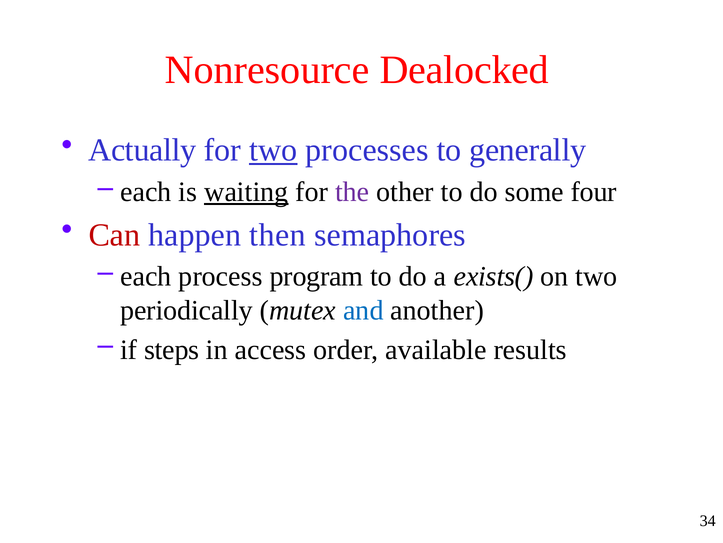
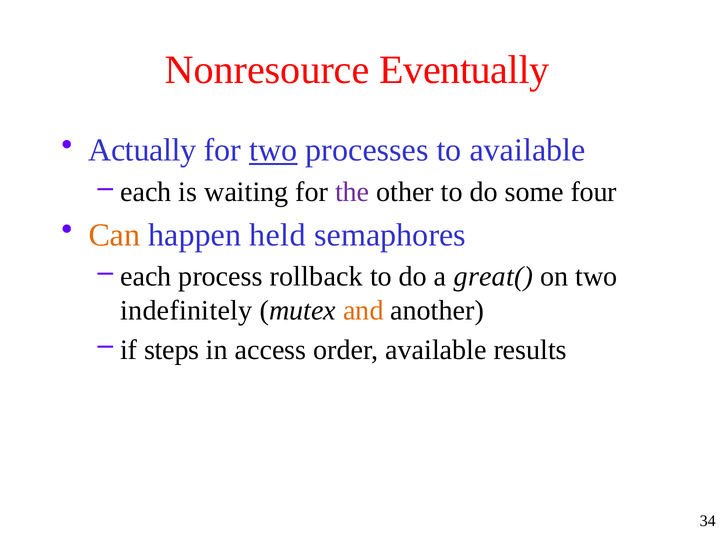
Dealocked: Dealocked -> Eventually
to generally: generally -> available
waiting underline: present -> none
Can colour: red -> orange
then: then -> held
program: program -> rollback
exists(: exists( -> great(
periodically: periodically -> indefinitely
and colour: blue -> orange
